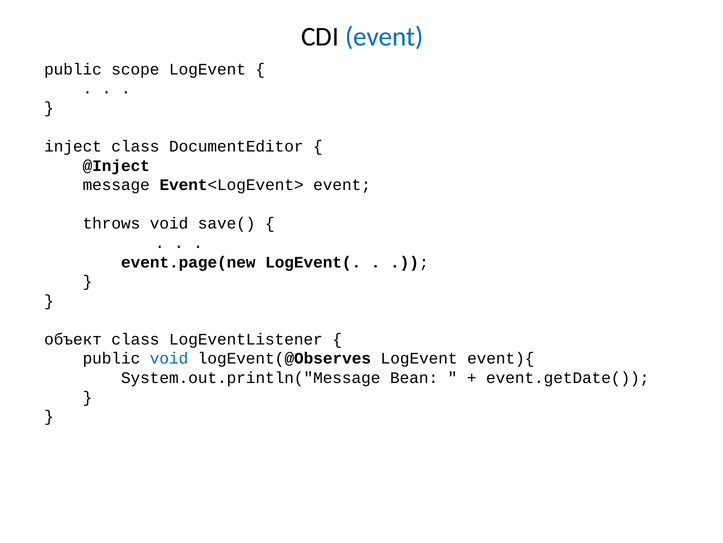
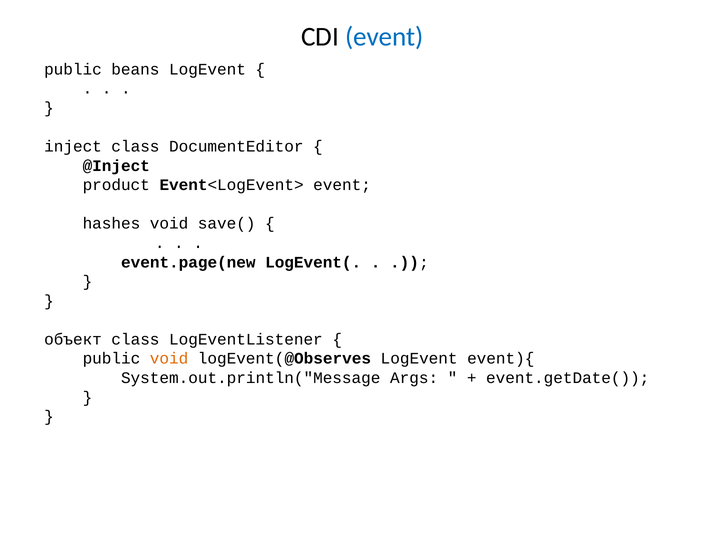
scope: scope -> beans
message: message -> product
throws: throws -> hashes
void at (169, 358) colour: blue -> orange
Bean: Bean -> Args
